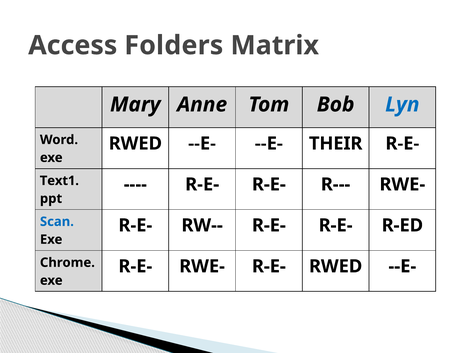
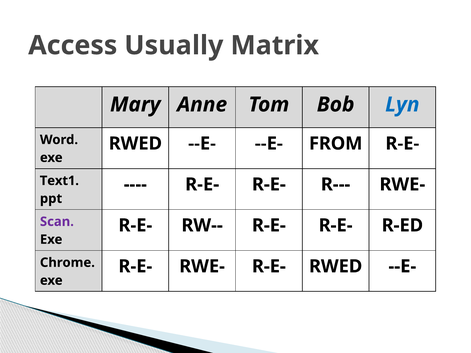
Folders: Folders -> Usually
THEIR: THEIR -> FROM
Scan colour: blue -> purple
